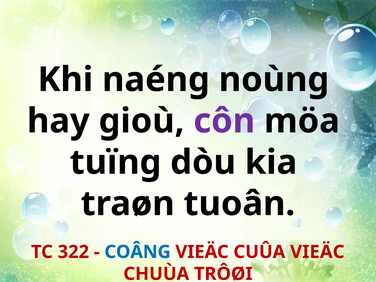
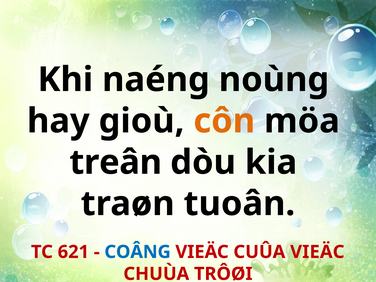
côn colour: purple -> orange
tuïng: tuïng -> treân
322: 322 -> 621
